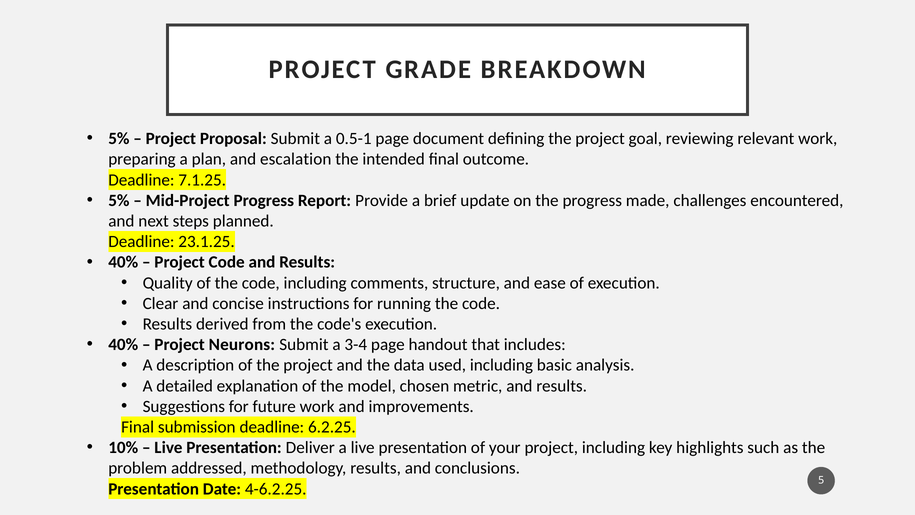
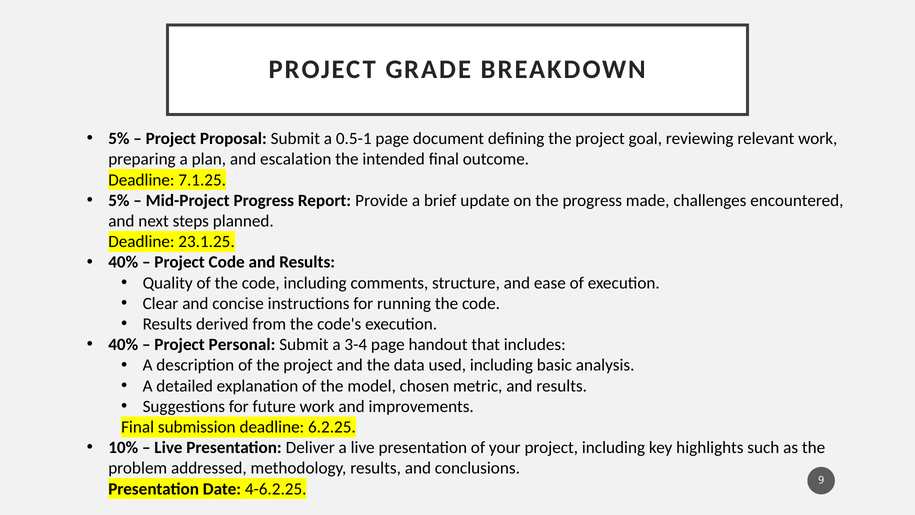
Neurons: Neurons -> Personal
5: 5 -> 9
